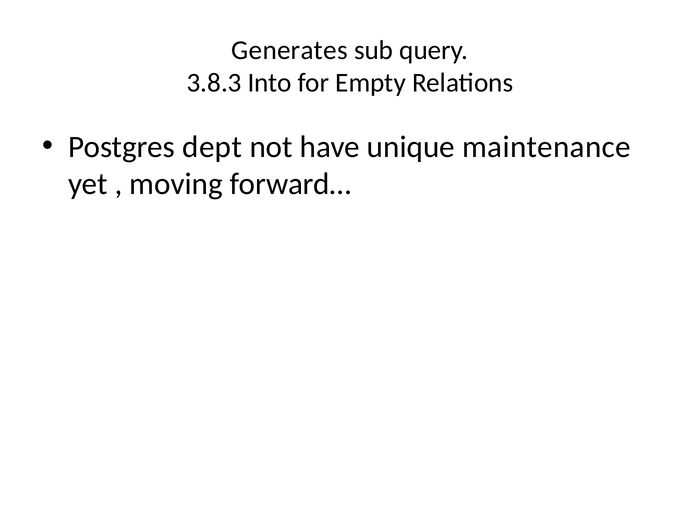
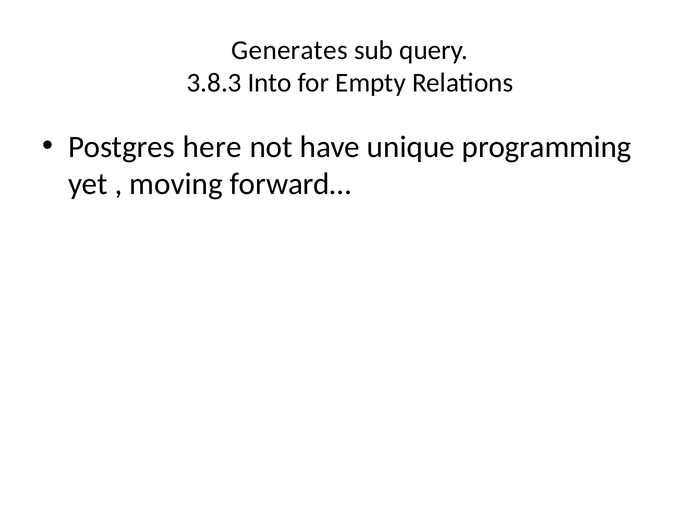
dept: dept -> here
maintenance: maintenance -> programming
